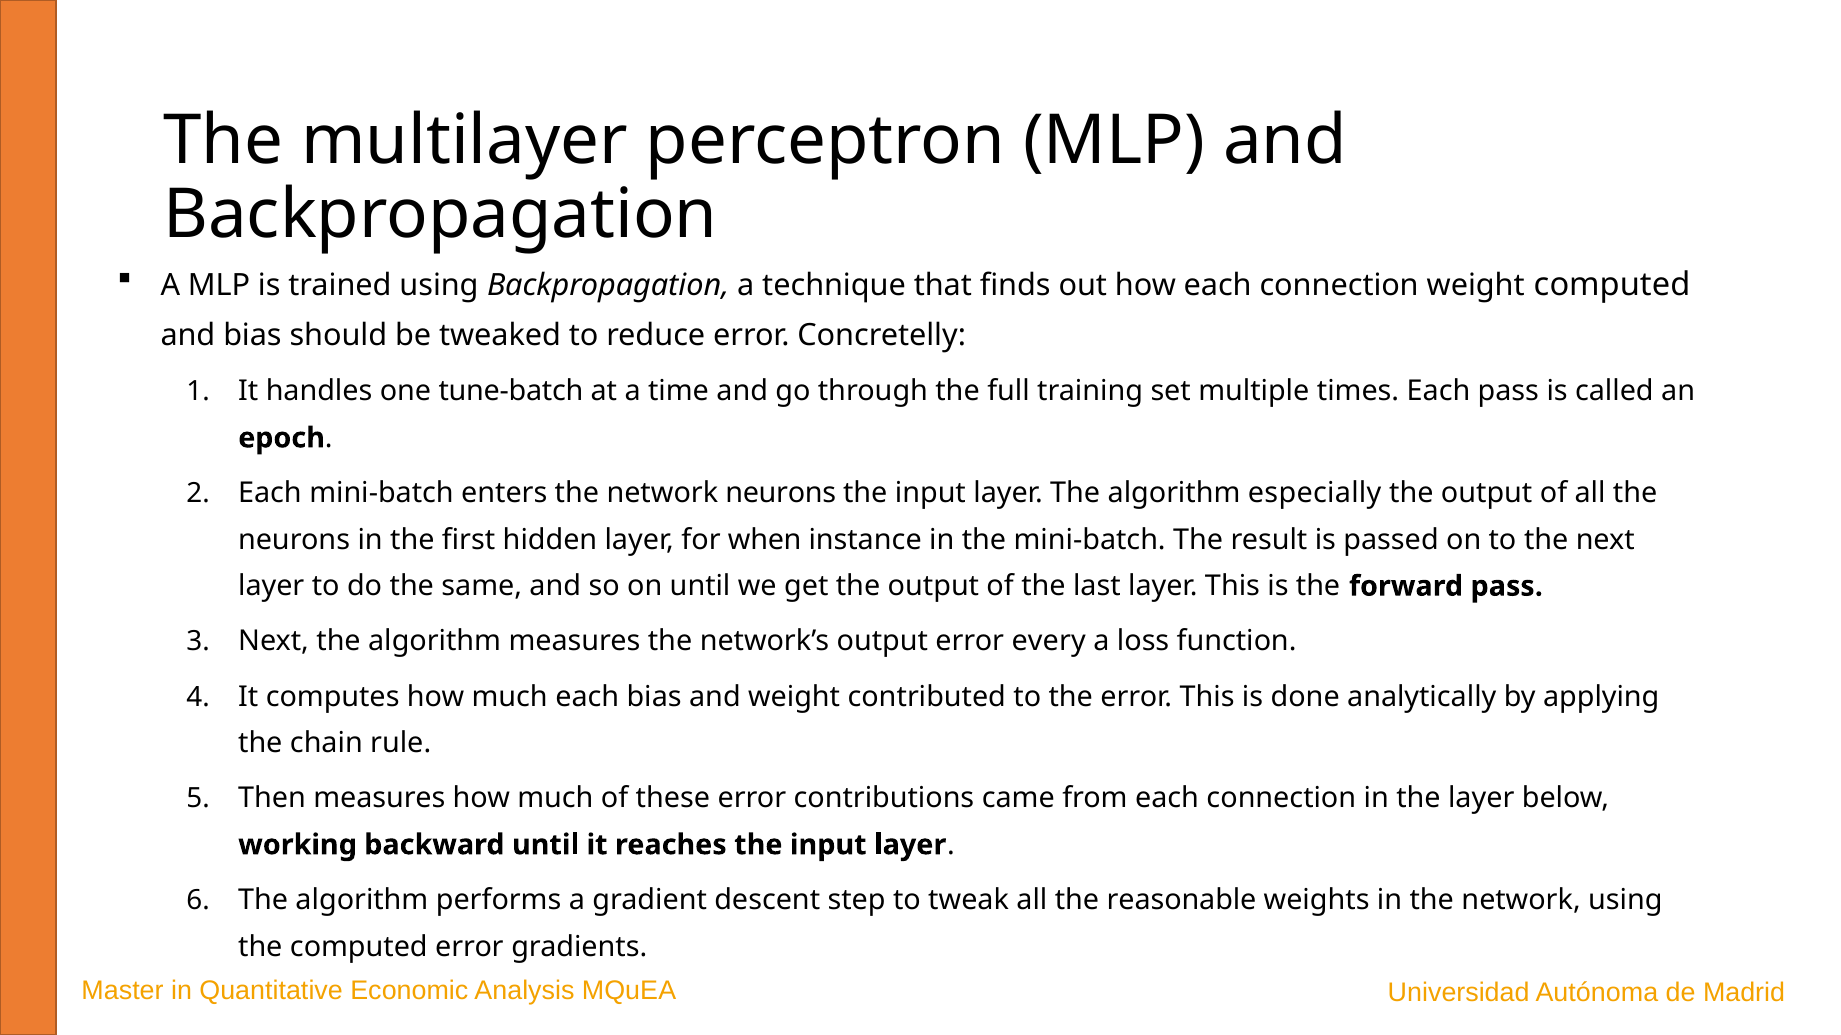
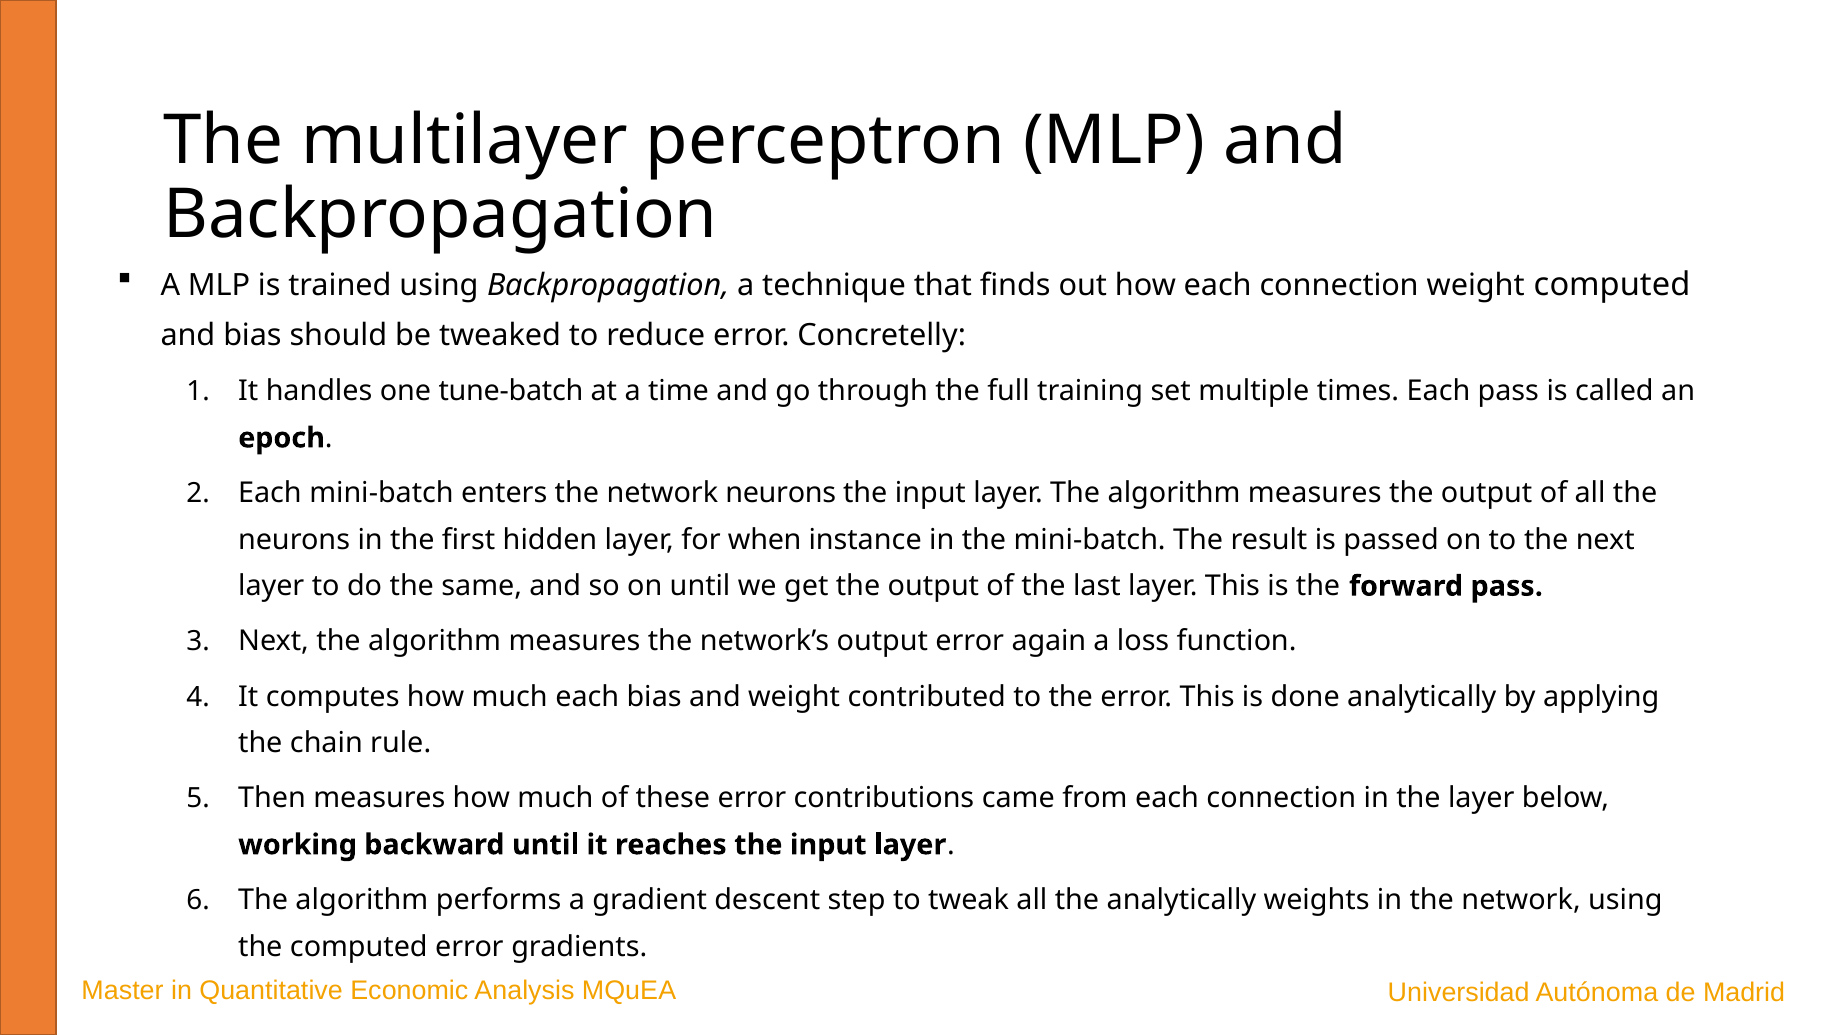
layer The algorithm especially: especially -> measures
every: every -> again
the reasonable: reasonable -> analytically
